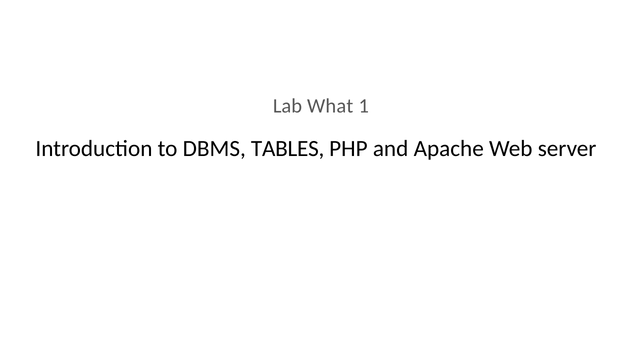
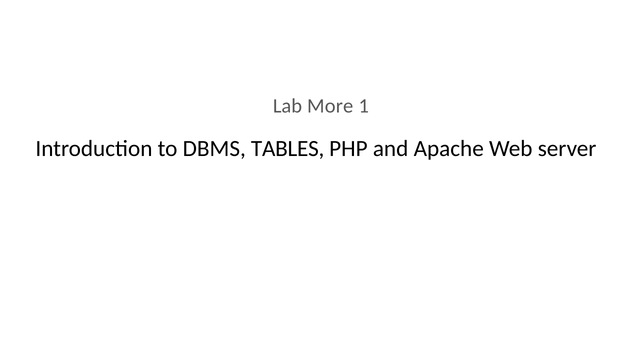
What: What -> More
